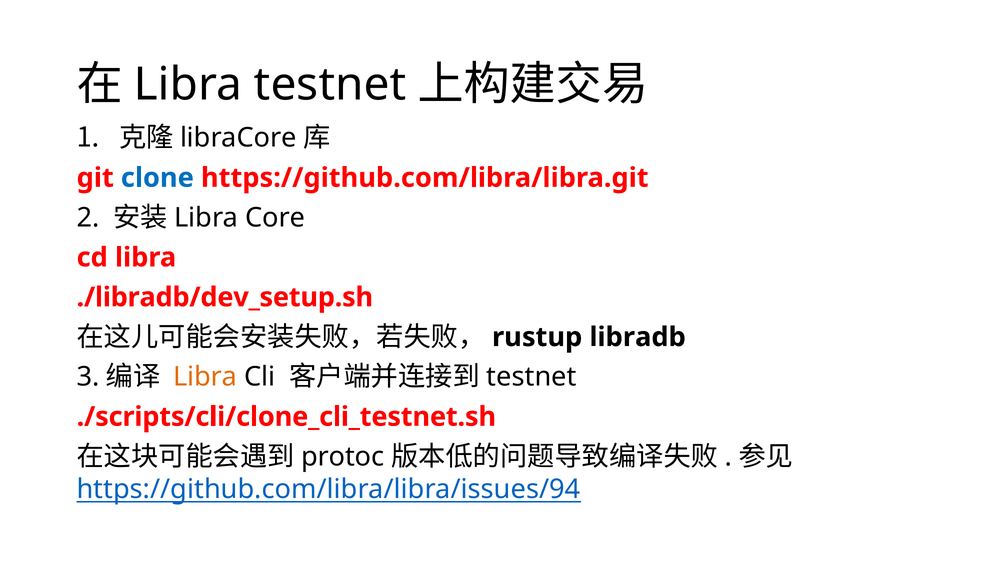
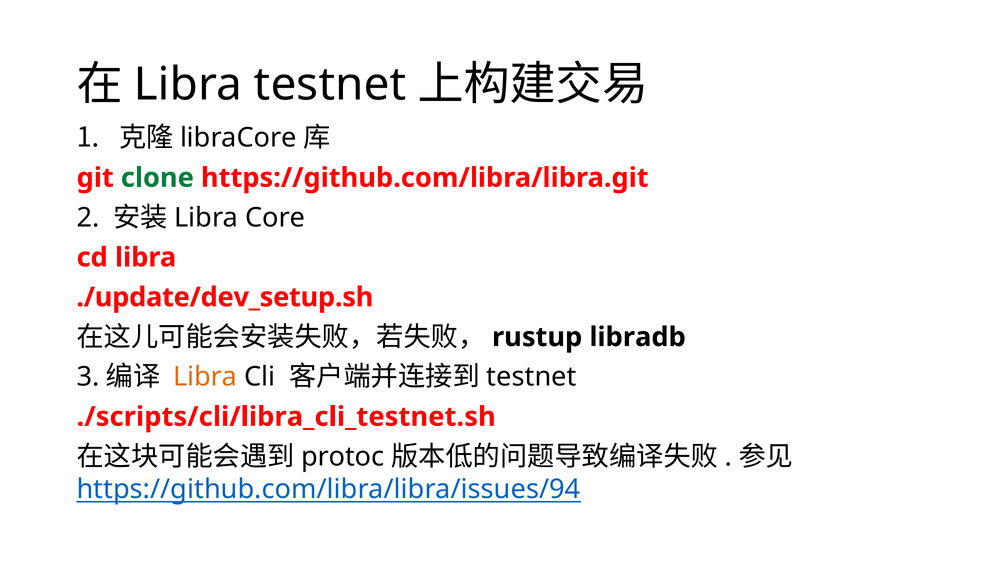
clone colour: blue -> green
./libradb/dev_setup.sh: ./libradb/dev_setup.sh -> ./update/dev_setup.sh
./scripts/cli/clone_cli_testnet.sh: ./scripts/cli/clone_cli_testnet.sh -> ./scripts/cli/libra_cli_testnet.sh
